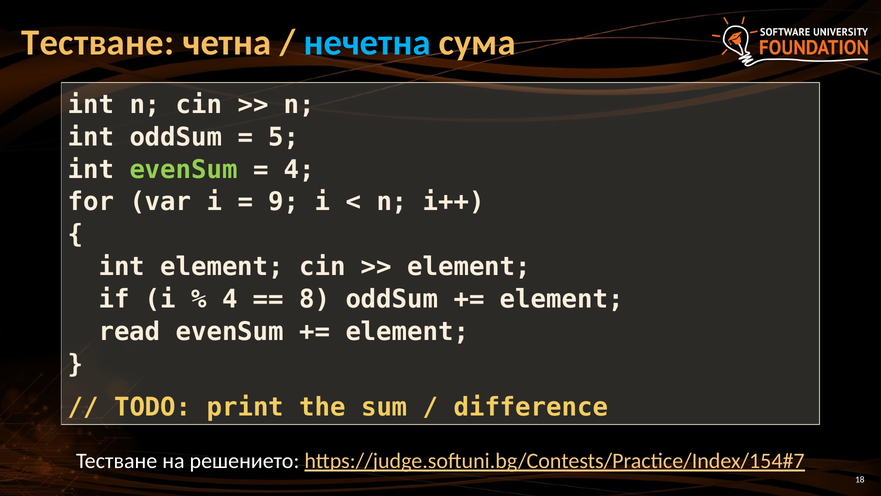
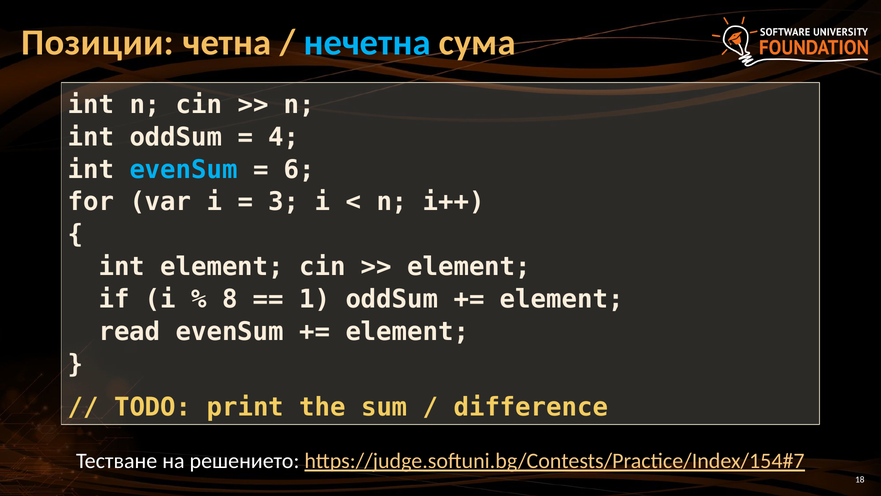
Тестване at (98, 43): Тестване -> Позиции
5: 5 -> 4
evenSum at (184, 169) colour: light green -> light blue
4 at (299, 169): 4 -> 6
9: 9 -> 3
4 at (230, 299): 4 -> 8
8: 8 -> 1
